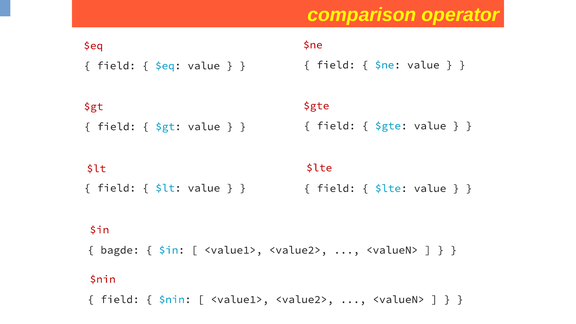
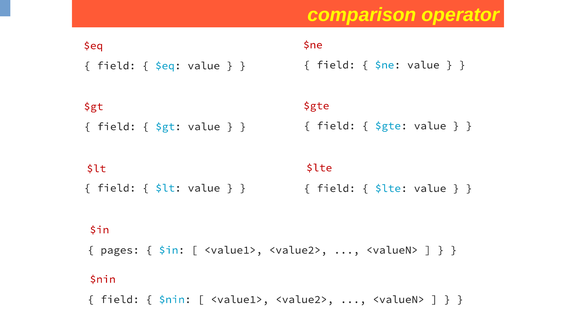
bagde: bagde -> pages
